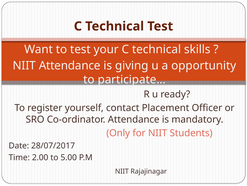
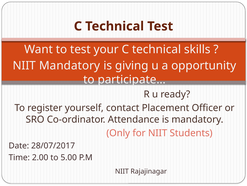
NIIT Attendance: Attendance -> Mandatory
